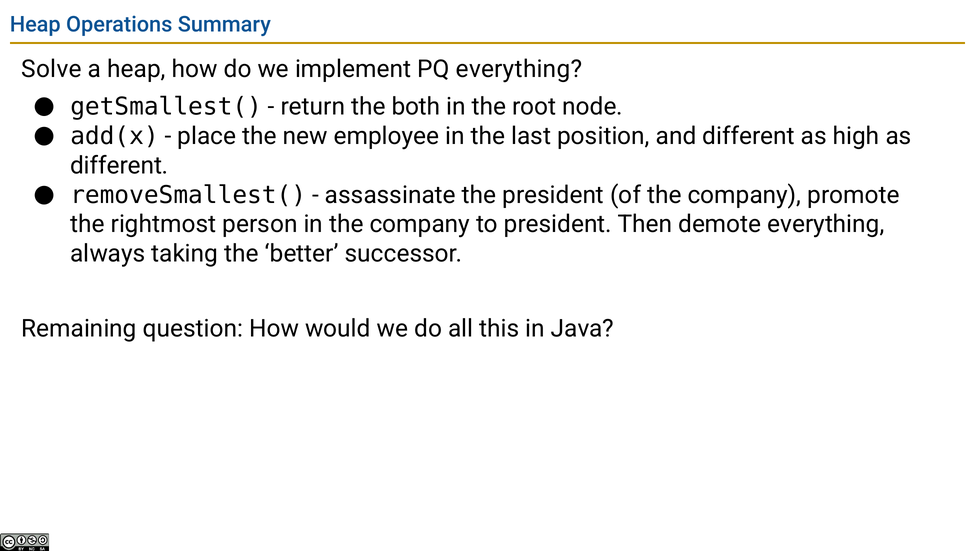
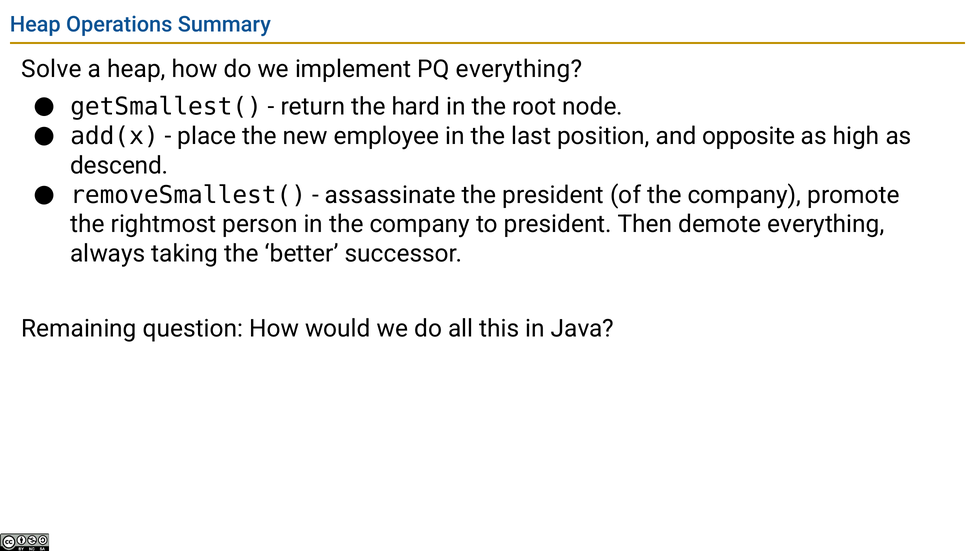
both: both -> hard
and different: different -> opposite
different at (119, 166): different -> descend
